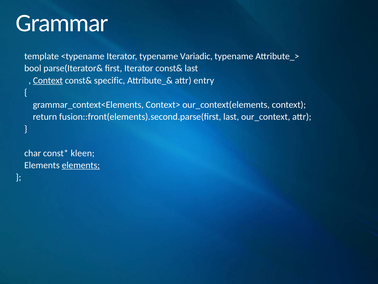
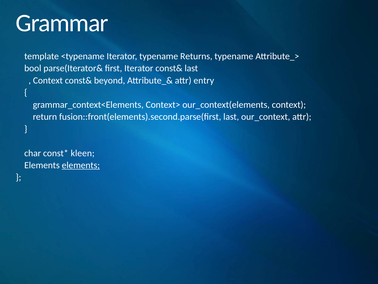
Variadic: Variadic -> Returns
Context at (48, 80) underline: present -> none
specific: specific -> beyond
